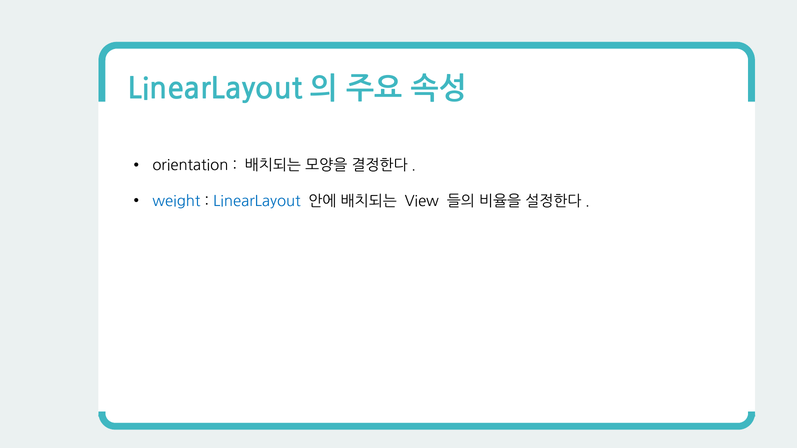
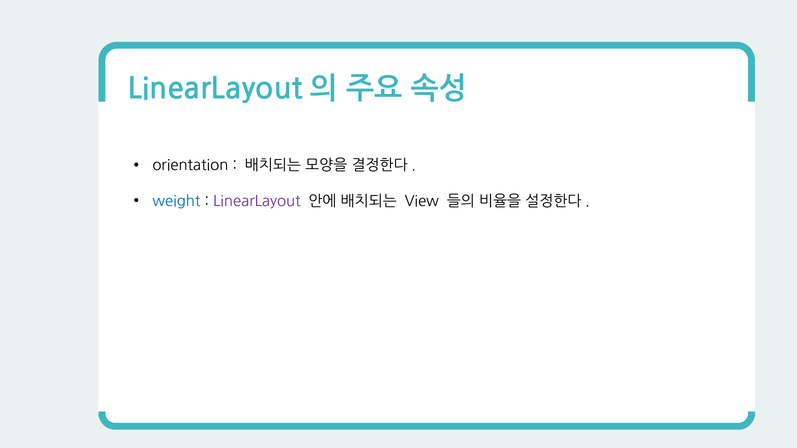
LinearLayout colour: blue -> purple
